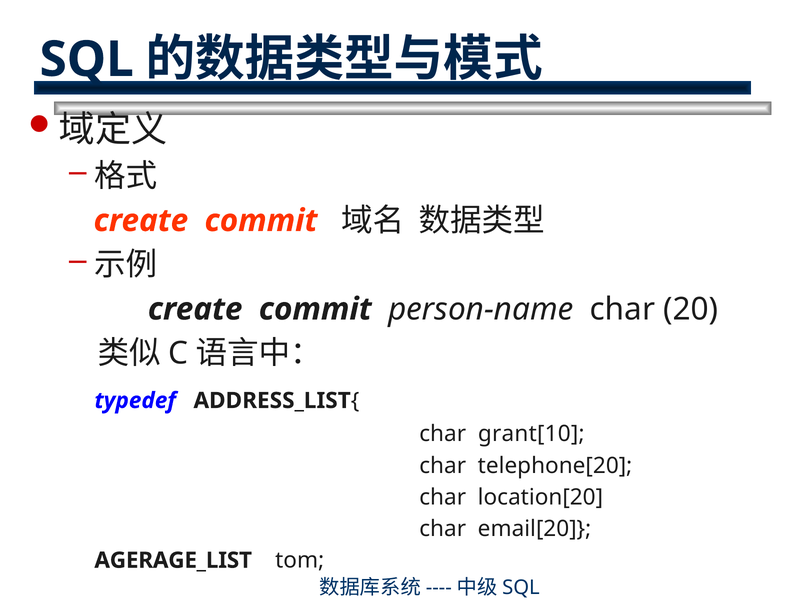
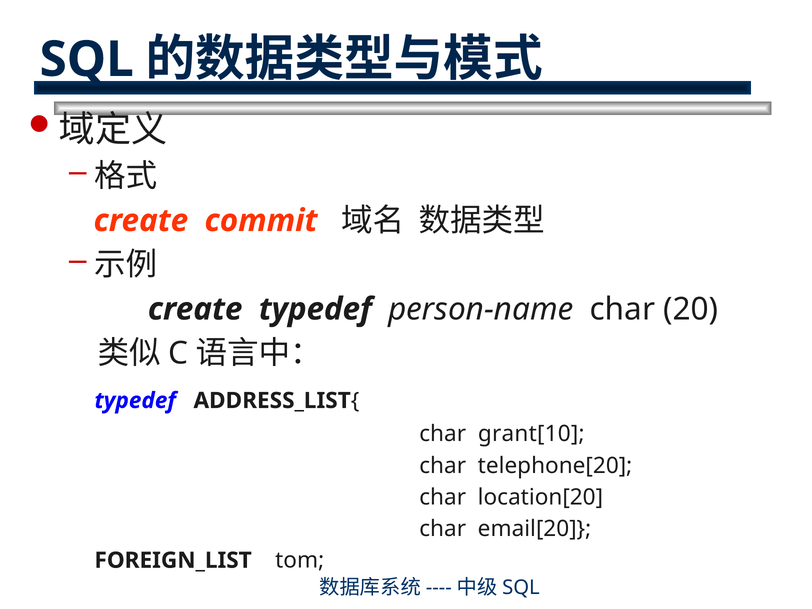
commit at (315, 309): commit -> typedef
AGERAGE_LIST: AGERAGE_LIST -> FOREIGN_LIST
